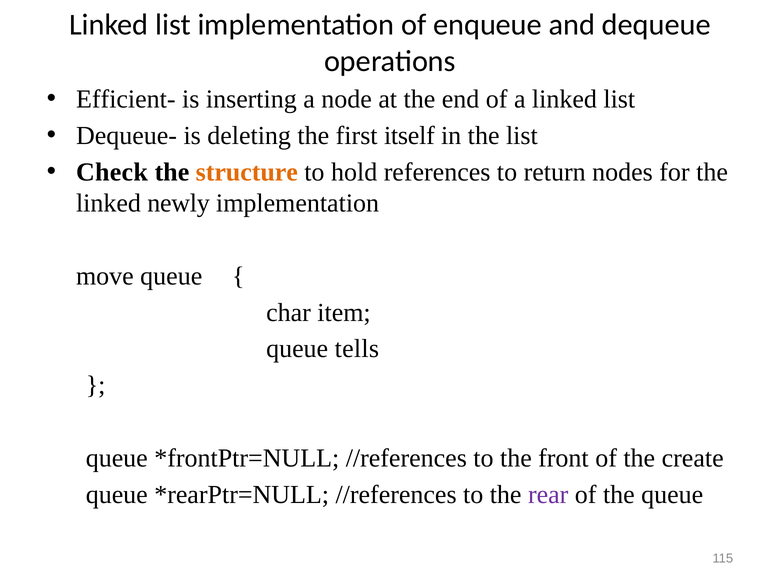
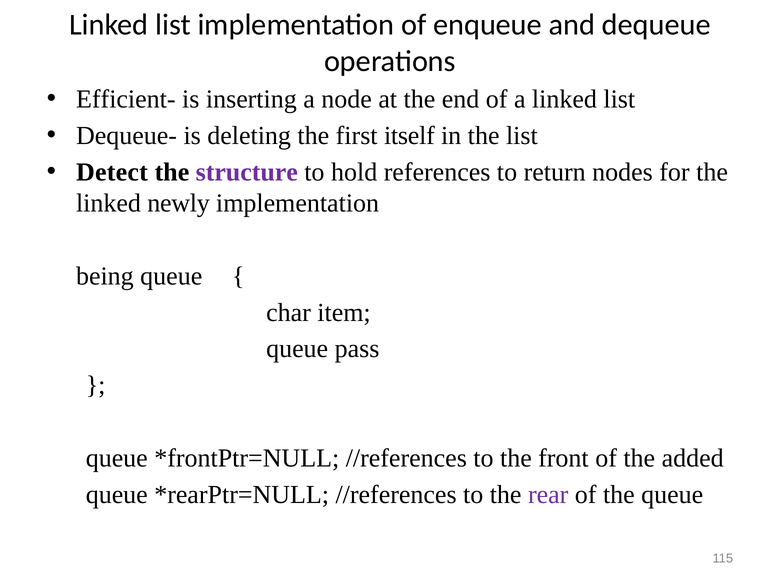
Check: Check -> Detect
structure colour: orange -> purple
move: move -> being
tells: tells -> pass
create: create -> added
